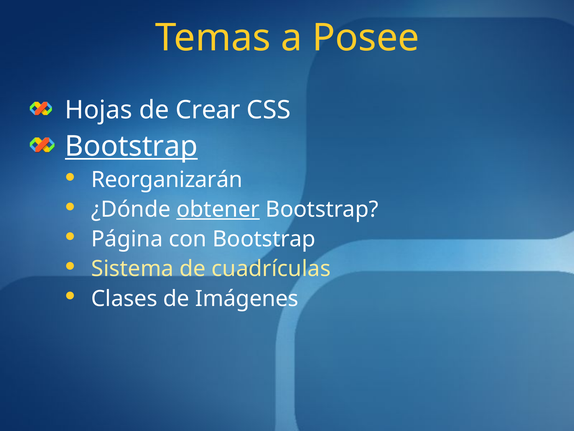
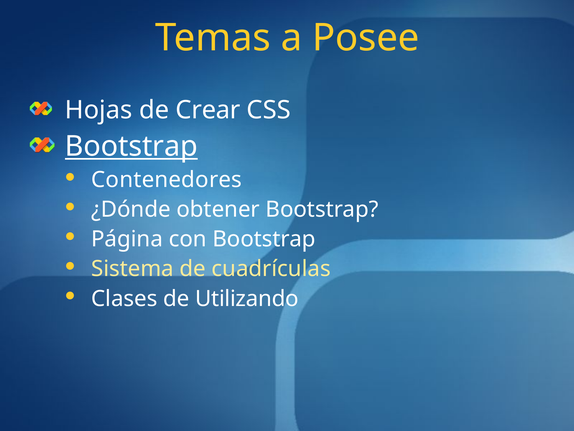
Reorganizarán: Reorganizarán -> Contenedores
obtener underline: present -> none
Imágenes: Imágenes -> Utilizando
